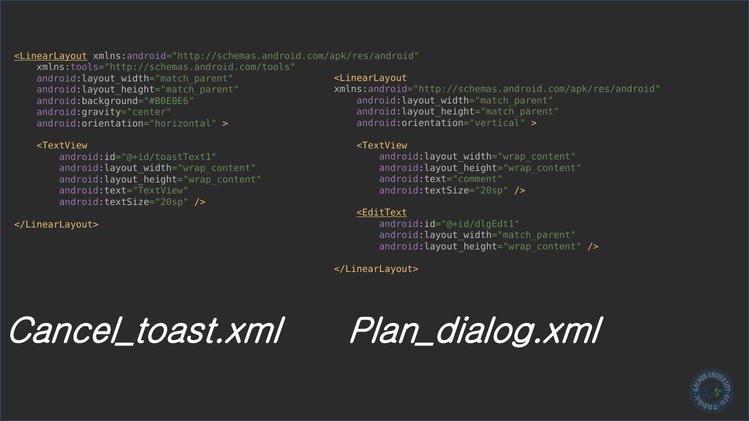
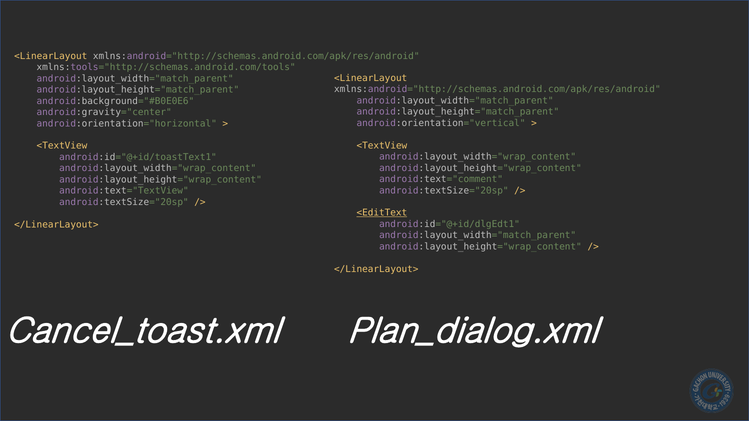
<LinearLayout at (51, 56) underline: present -> none
